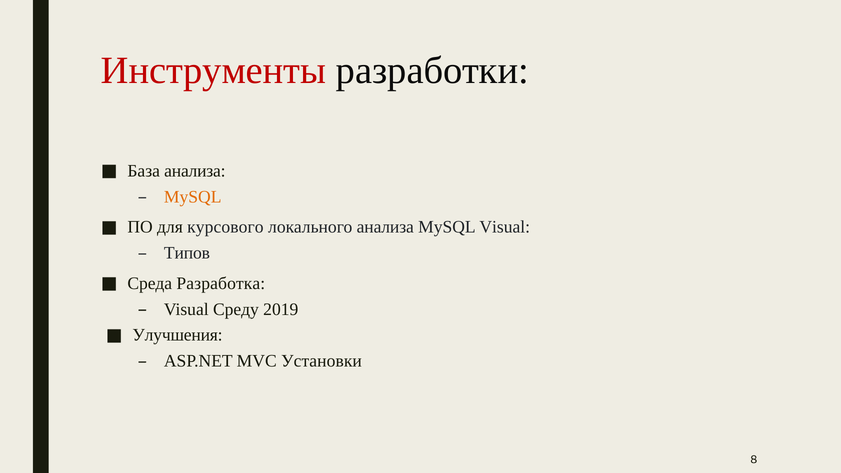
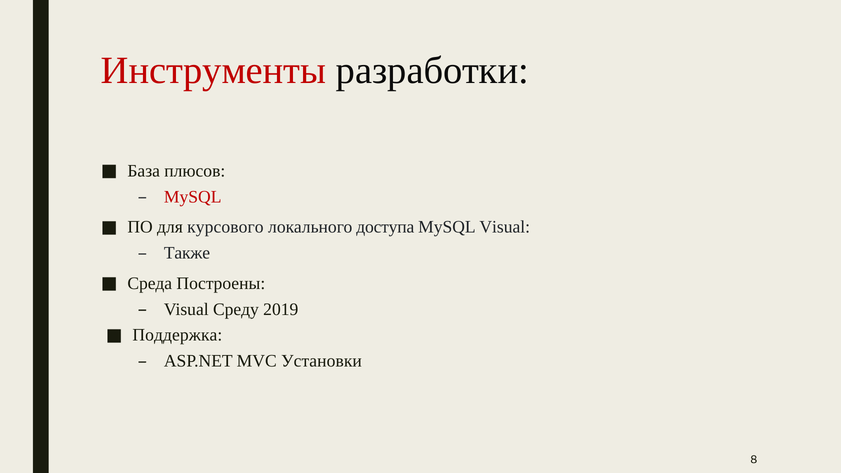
База анализа: анализа -> плюсов
MySQL at (193, 197) colour: orange -> red
локального анализа: анализа -> доступа
Типов: Типов -> Также
Разработка: Разработка -> Построены
Улучшения: Улучшения -> Поддержка
